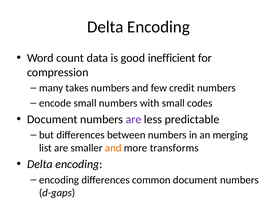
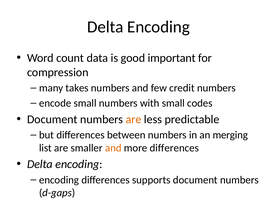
inefficient: inefficient -> important
are at (134, 119) colour: purple -> orange
more transforms: transforms -> differences
common: common -> supports
